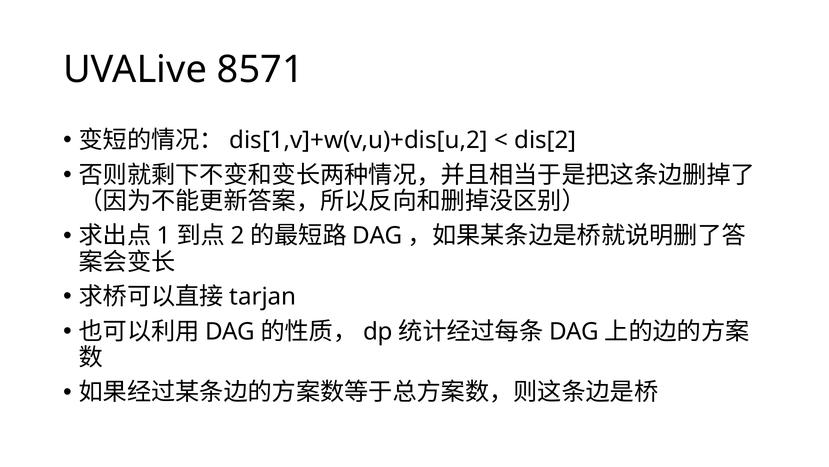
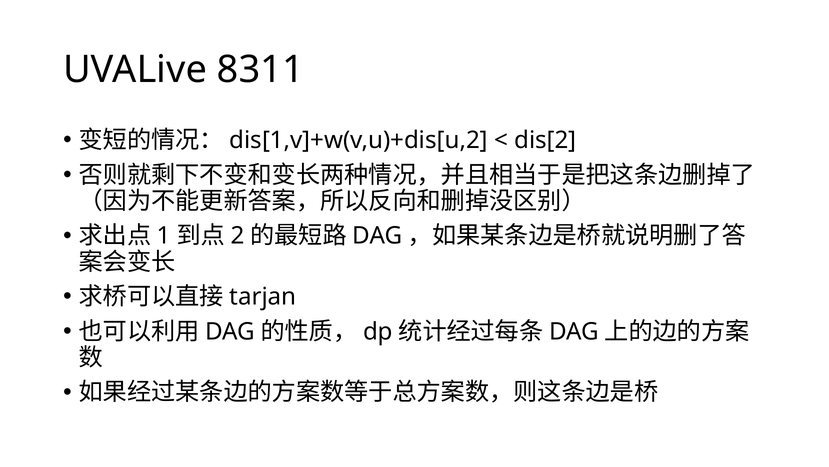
8571: 8571 -> 8311
